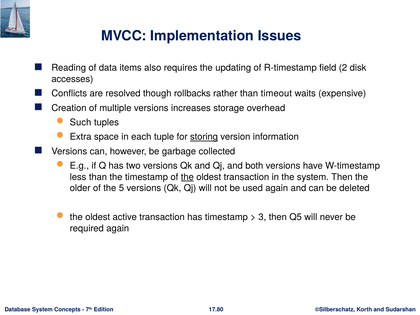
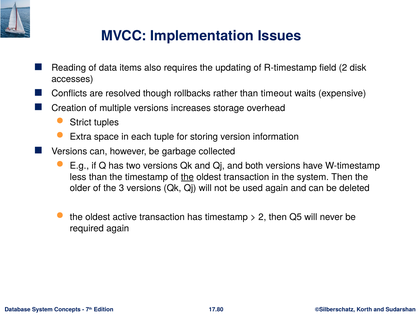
Such: Such -> Strict
storing underline: present -> none
5: 5 -> 3
3 at (262, 217): 3 -> 2
